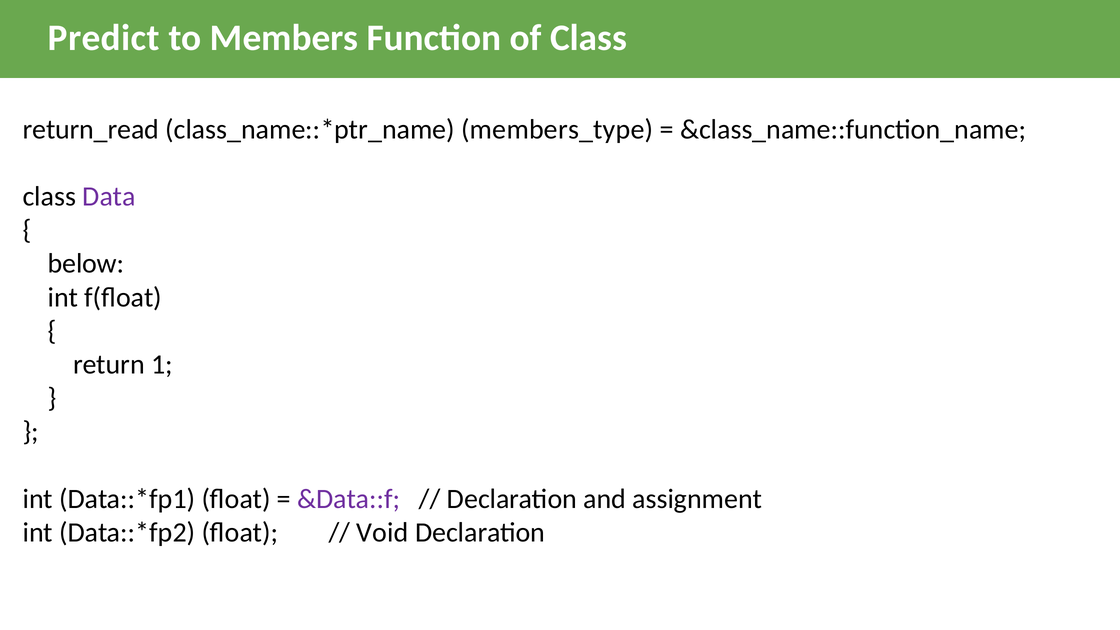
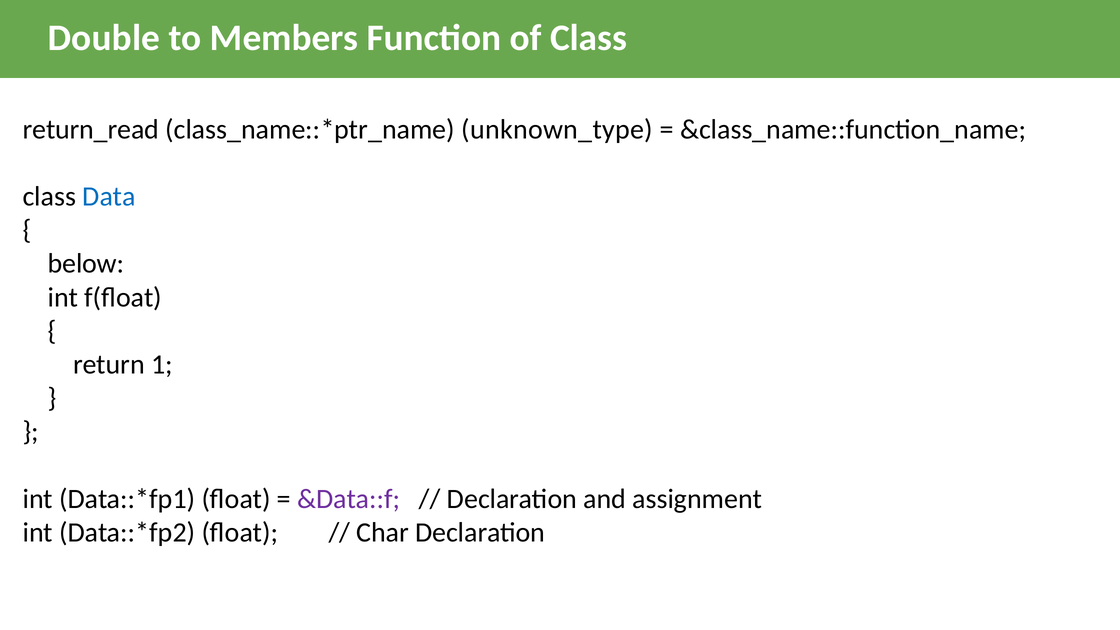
Predict: Predict -> Double
members_type: members_type -> unknown_type
Data colour: purple -> blue
Void: Void -> Char
